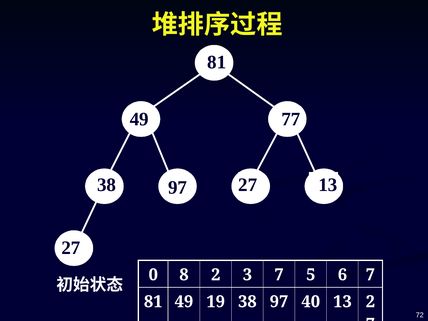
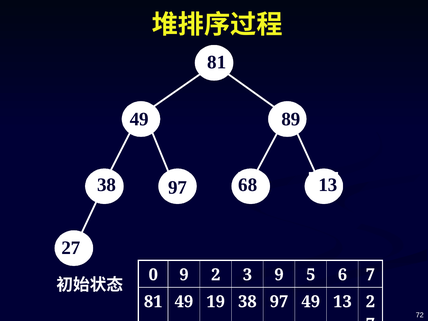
77: 77 -> 89
97 27: 27 -> 68
0 8: 8 -> 9
3 7: 7 -> 9
97 40: 40 -> 49
